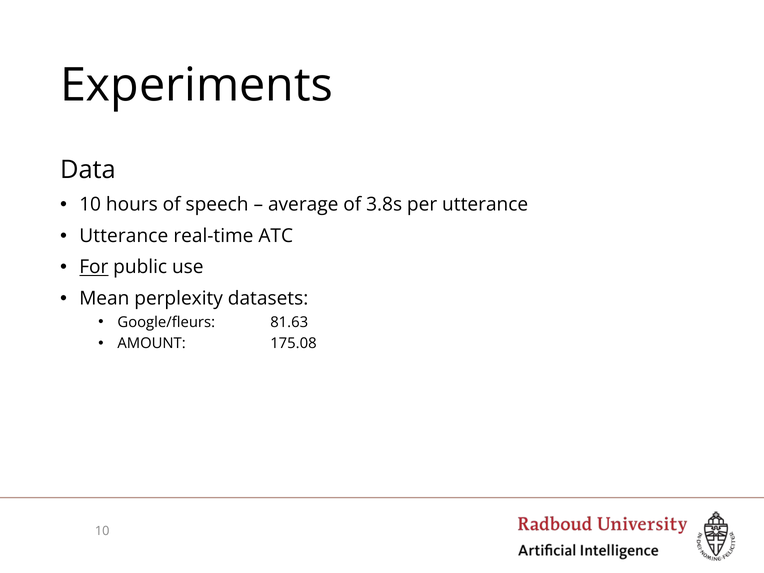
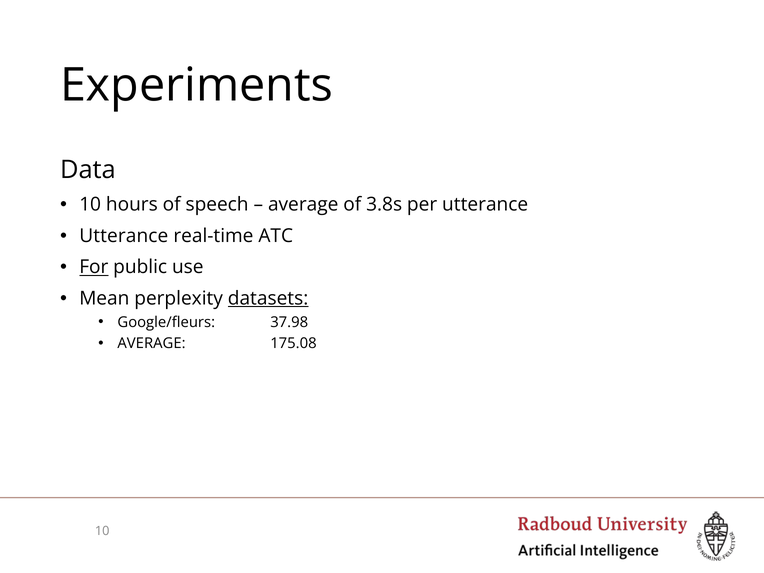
datasets underline: none -> present
81.63: 81.63 -> 37.98
AMOUNT at (152, 343): AMOUNT -> AVERAGE
